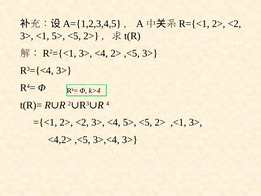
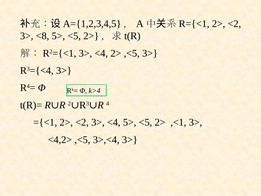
<1: <1 -> <8
